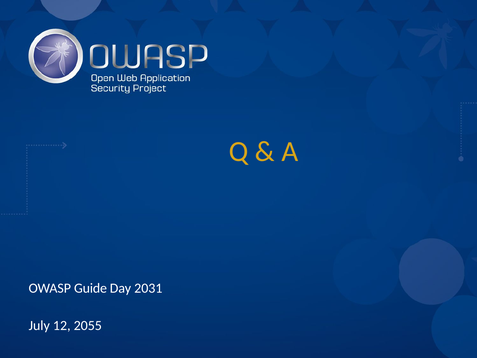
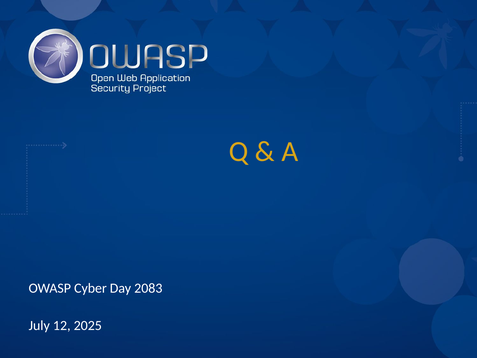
Guide: Guide -> Cyber
2031: 2031 -> 2083
2055: 2055 -> 2025
